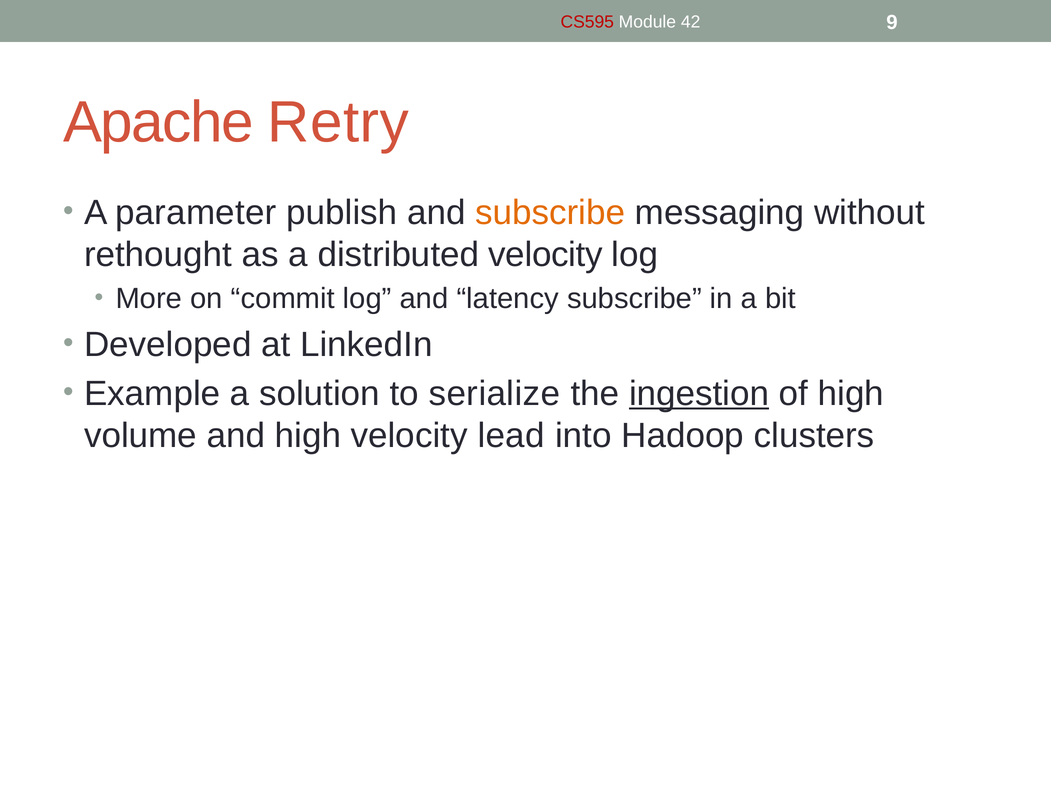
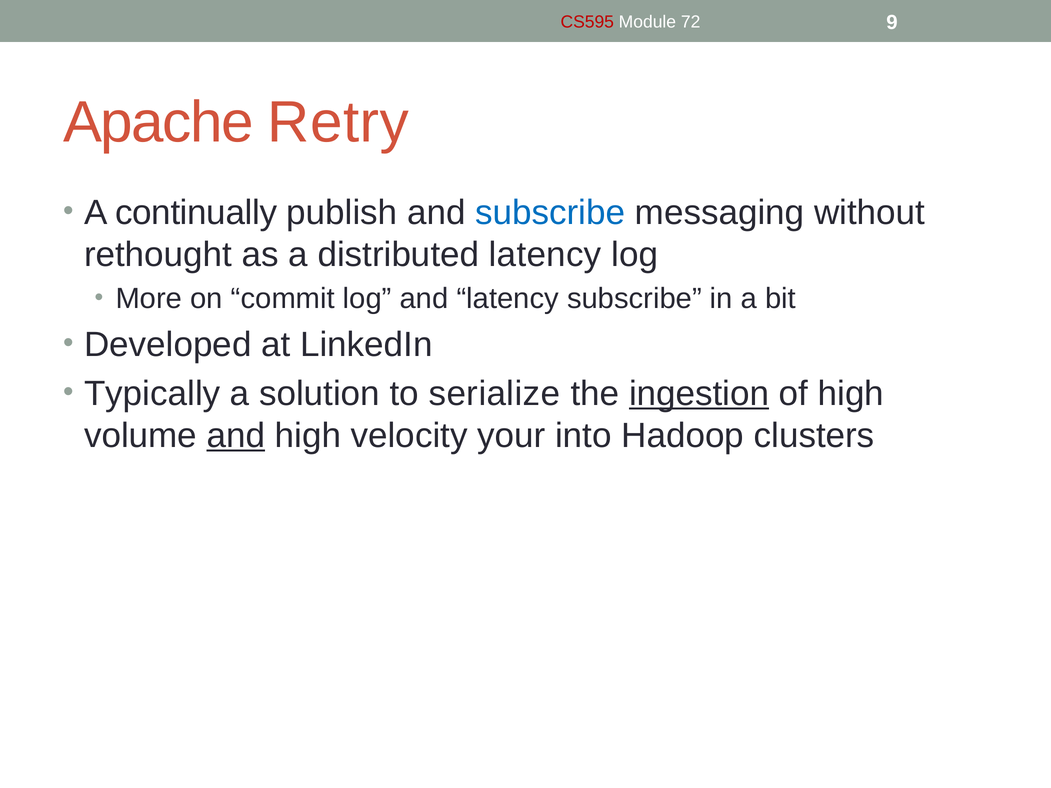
42: 42 -> 72
parameter: parameter -> continually
subscribe at (550, 213) colour: orange -> blue
distributed velocity: velocity -> latency
Example: Example -> Typically
and at (236, 436) underline: none -> present
lead: lead -> your
